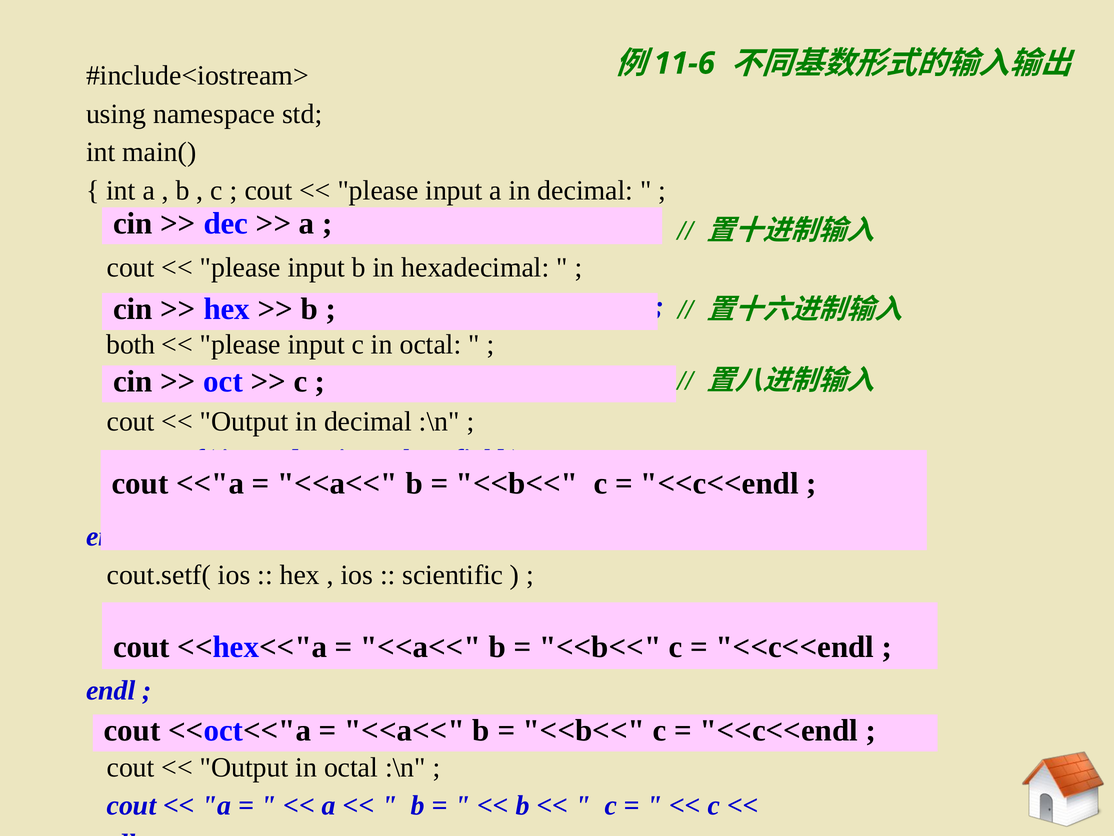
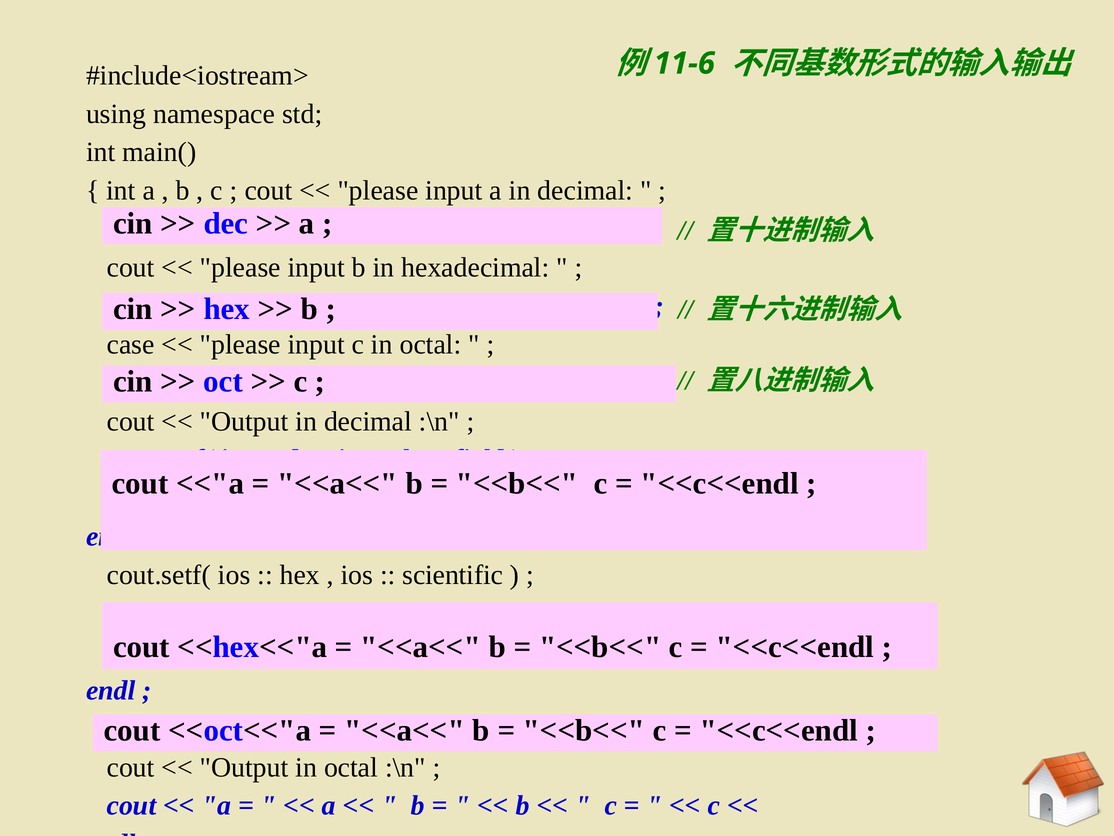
both: both -> case
